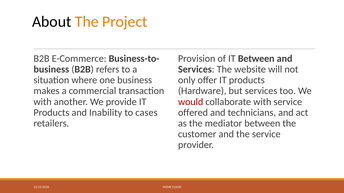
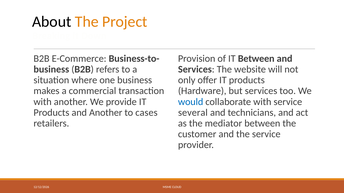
would colour: red -> blue
and Inability: Inability -> Another
offered: offered -> several
